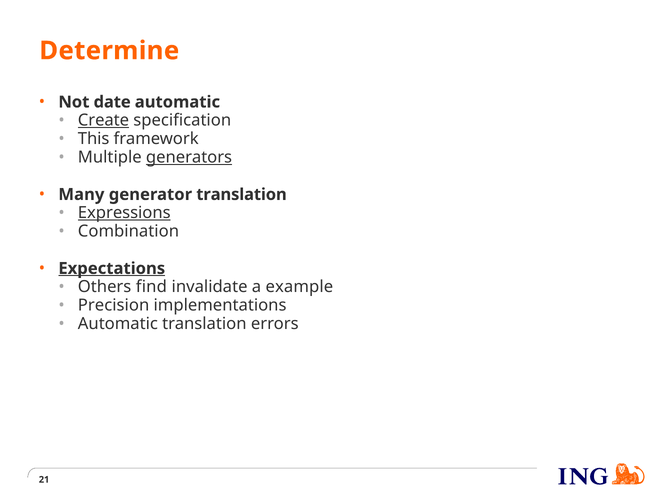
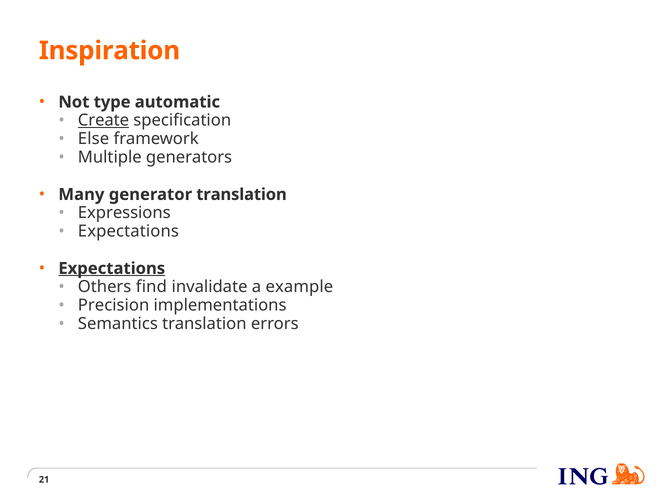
Determine: Determine -> Inspiration
date: date -> type
This: This -> Else
generators underline: present -> none
Expressions underline: present -> none
Combination at (128, 232): Combination -> Expectations
Automatic at (118, 324): Automatic -> Semantics
